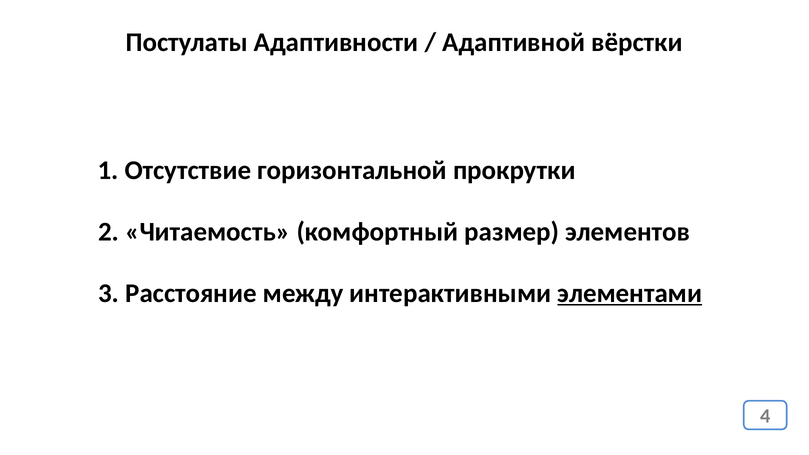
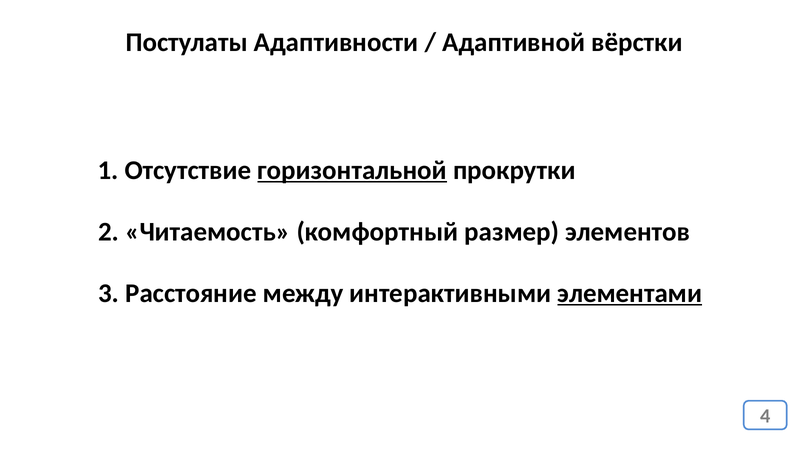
горизонтальной underline: none -> present
